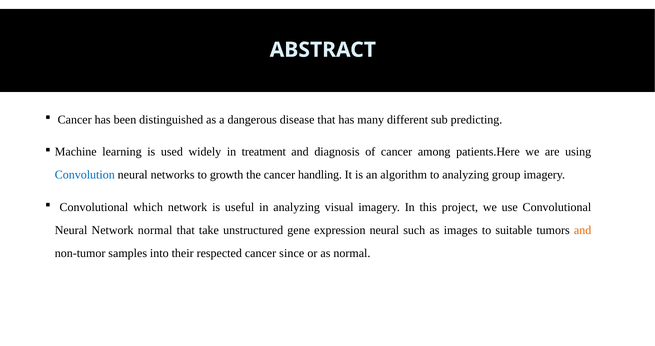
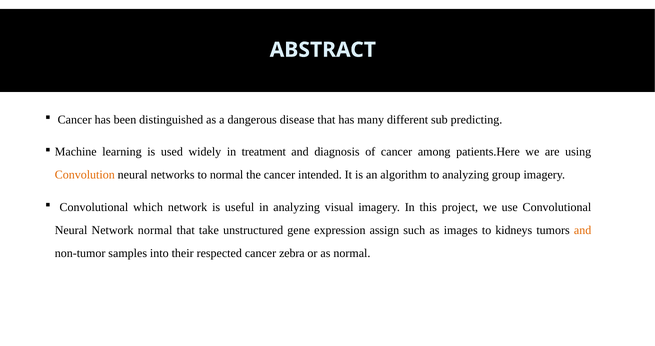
Convolution colour: blue -> orange
to growth: growth -> normal
handling: handling -> intended
expression neural: neural -> assign
suitable: suitable -> kidneys
since: since -> zebra
